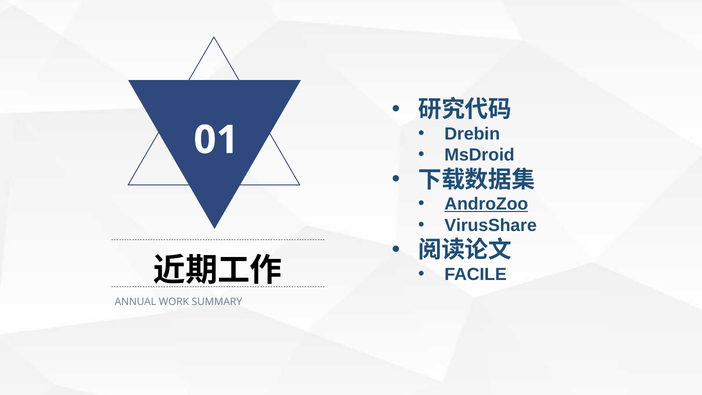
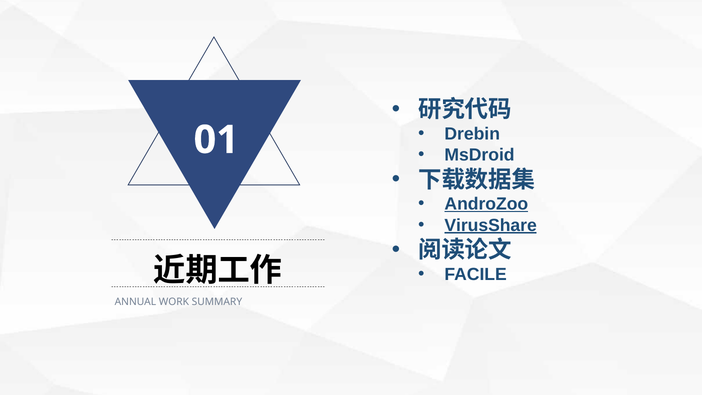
VirusShare underline: none -> present
